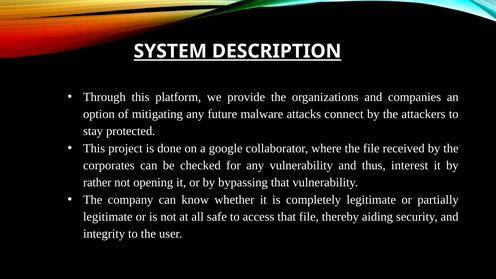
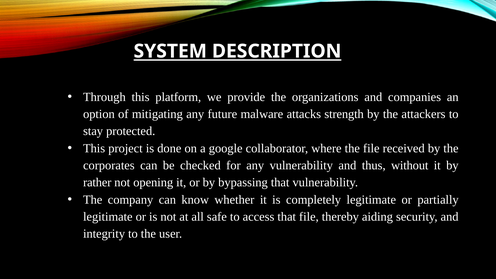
connect: connect -> strength
interest: interest -> without
